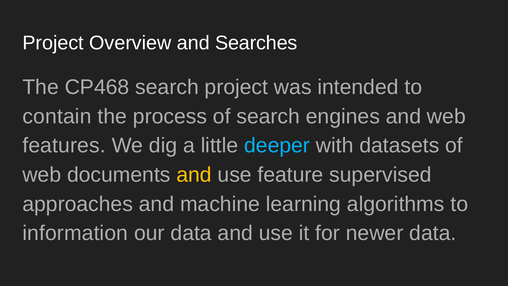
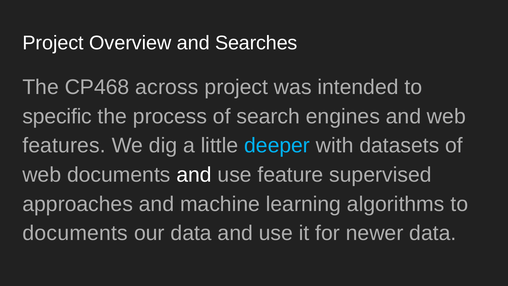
CP468 search: search -> across
contain: contain -> specific
and at (194, 175) colour: yellow -> white
information at (75, 233): information -> documents
